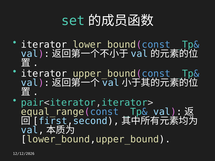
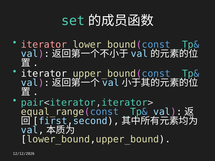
iterator at (44, 45) colour: white -> pink
